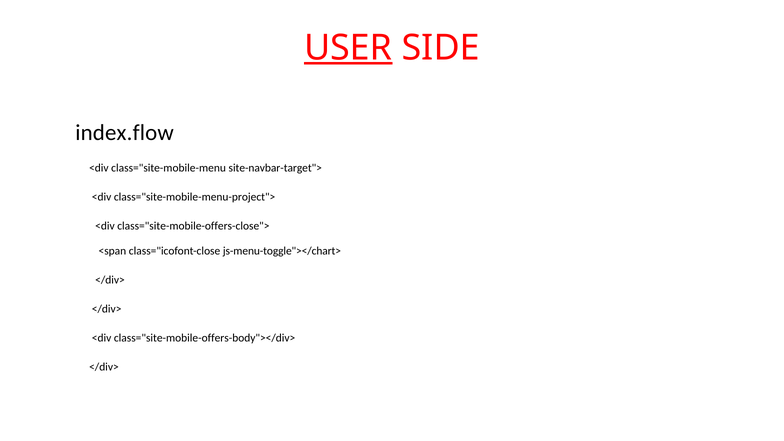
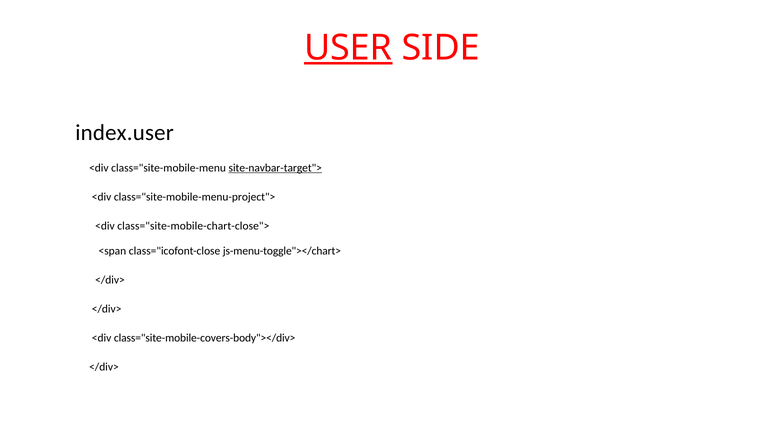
index.flow: index.flow -> index.user
site-navbar-target"> underline: none -> present
class="site-mobile-offers-close">: class="site-mobile-offers-close"> -> class="site-mobile-chart-close">
class="site-mobile-offers-body"></div>: class="site-mobile-offers-body"></div> -> class="site-mobile-covers-body"></div>
